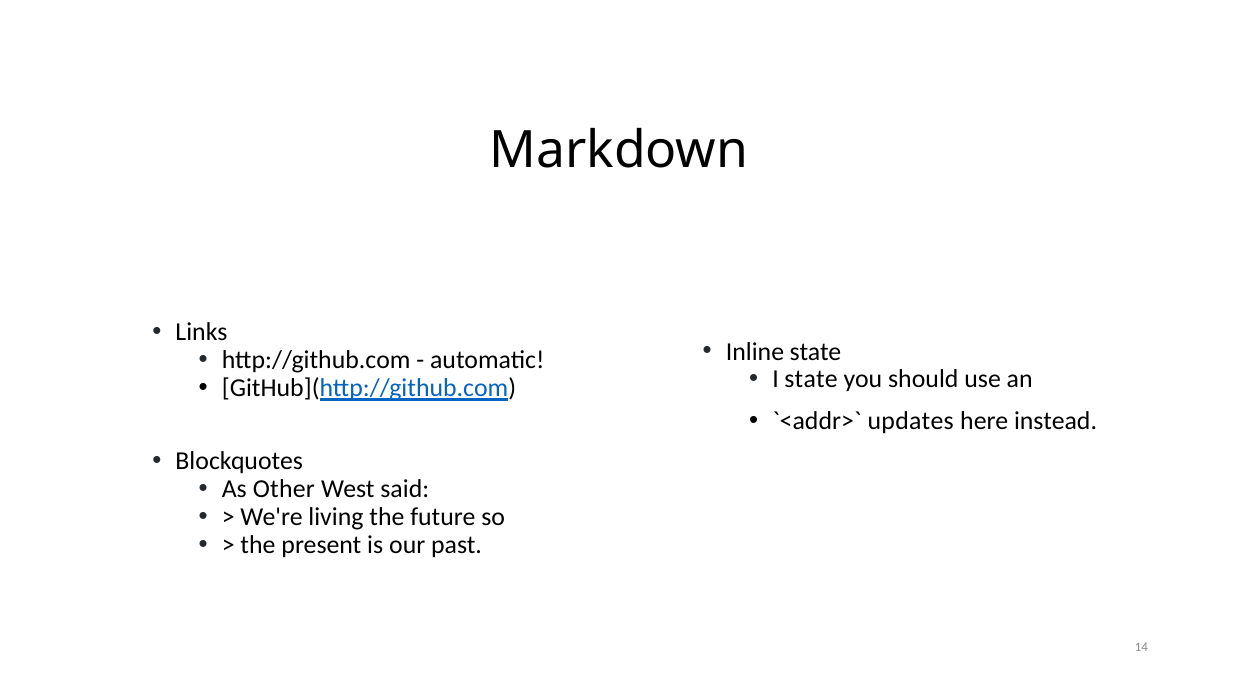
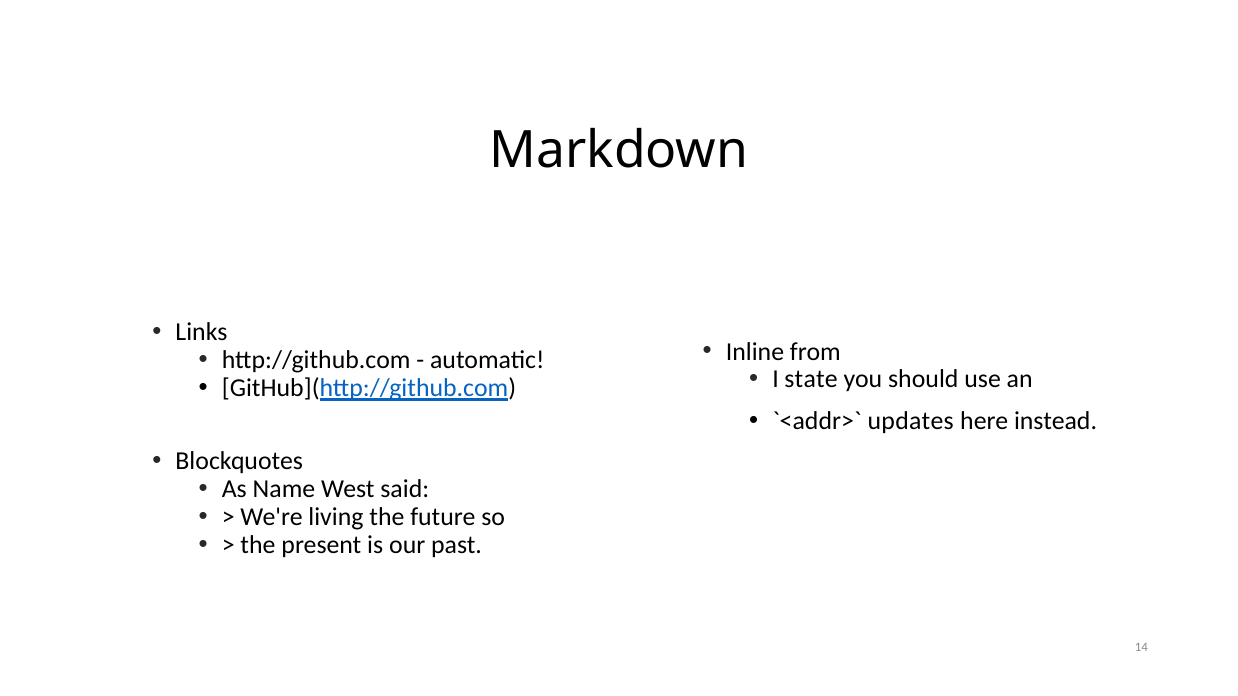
Inline state: state -> from
Other: Other -> Name
